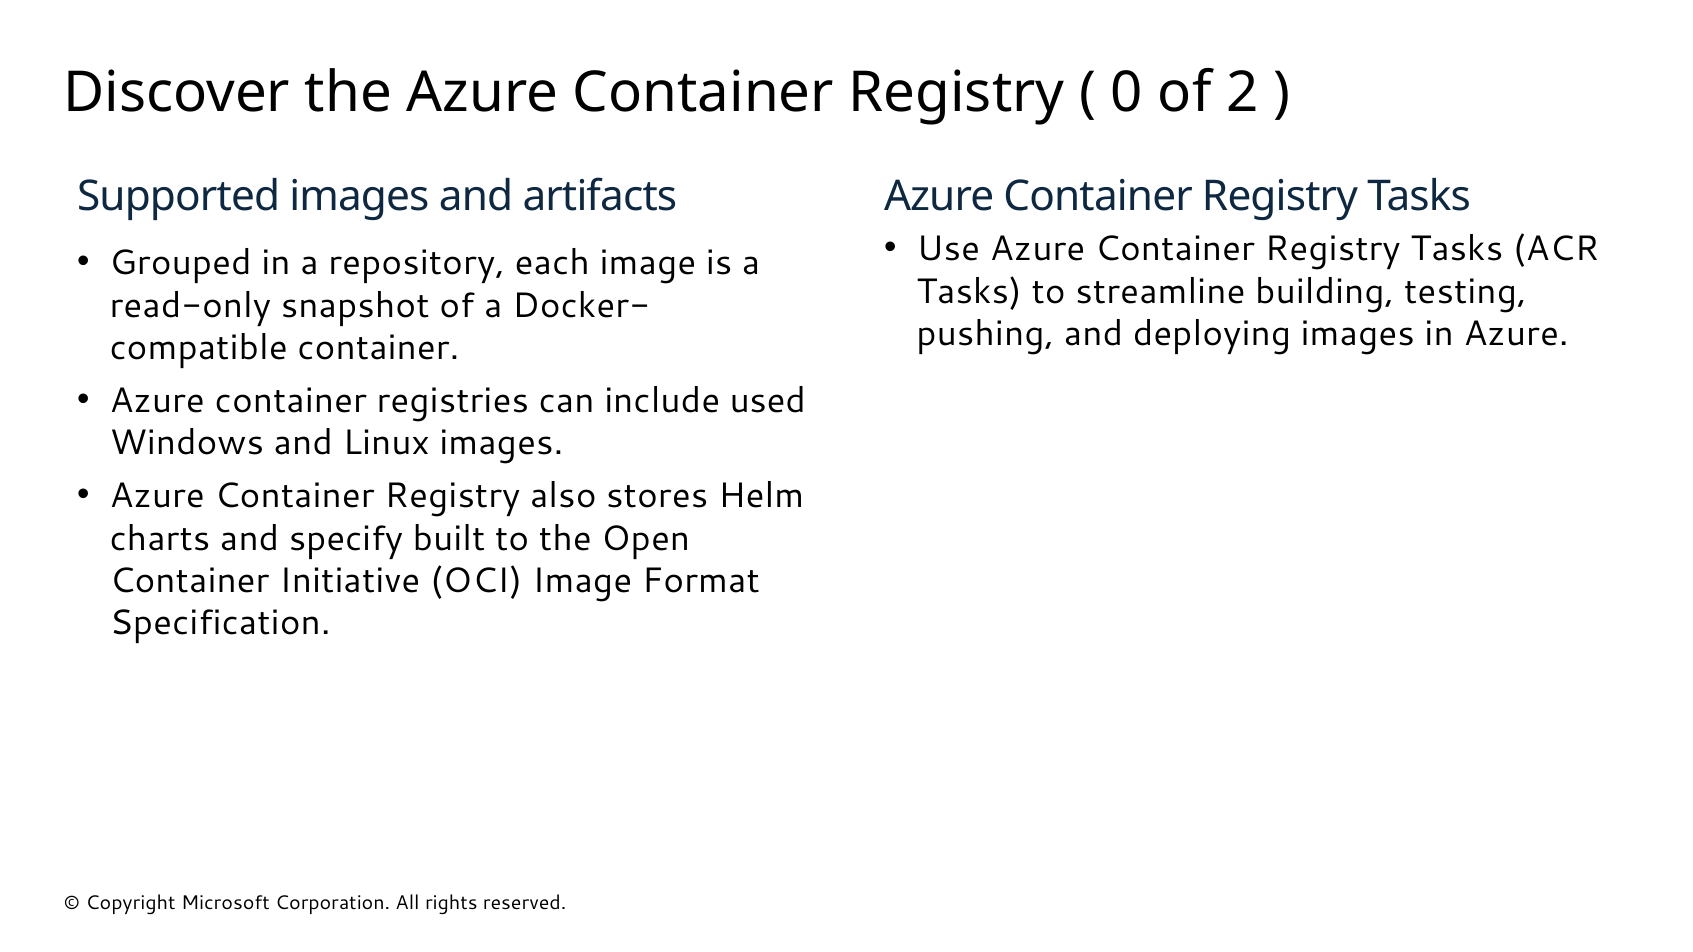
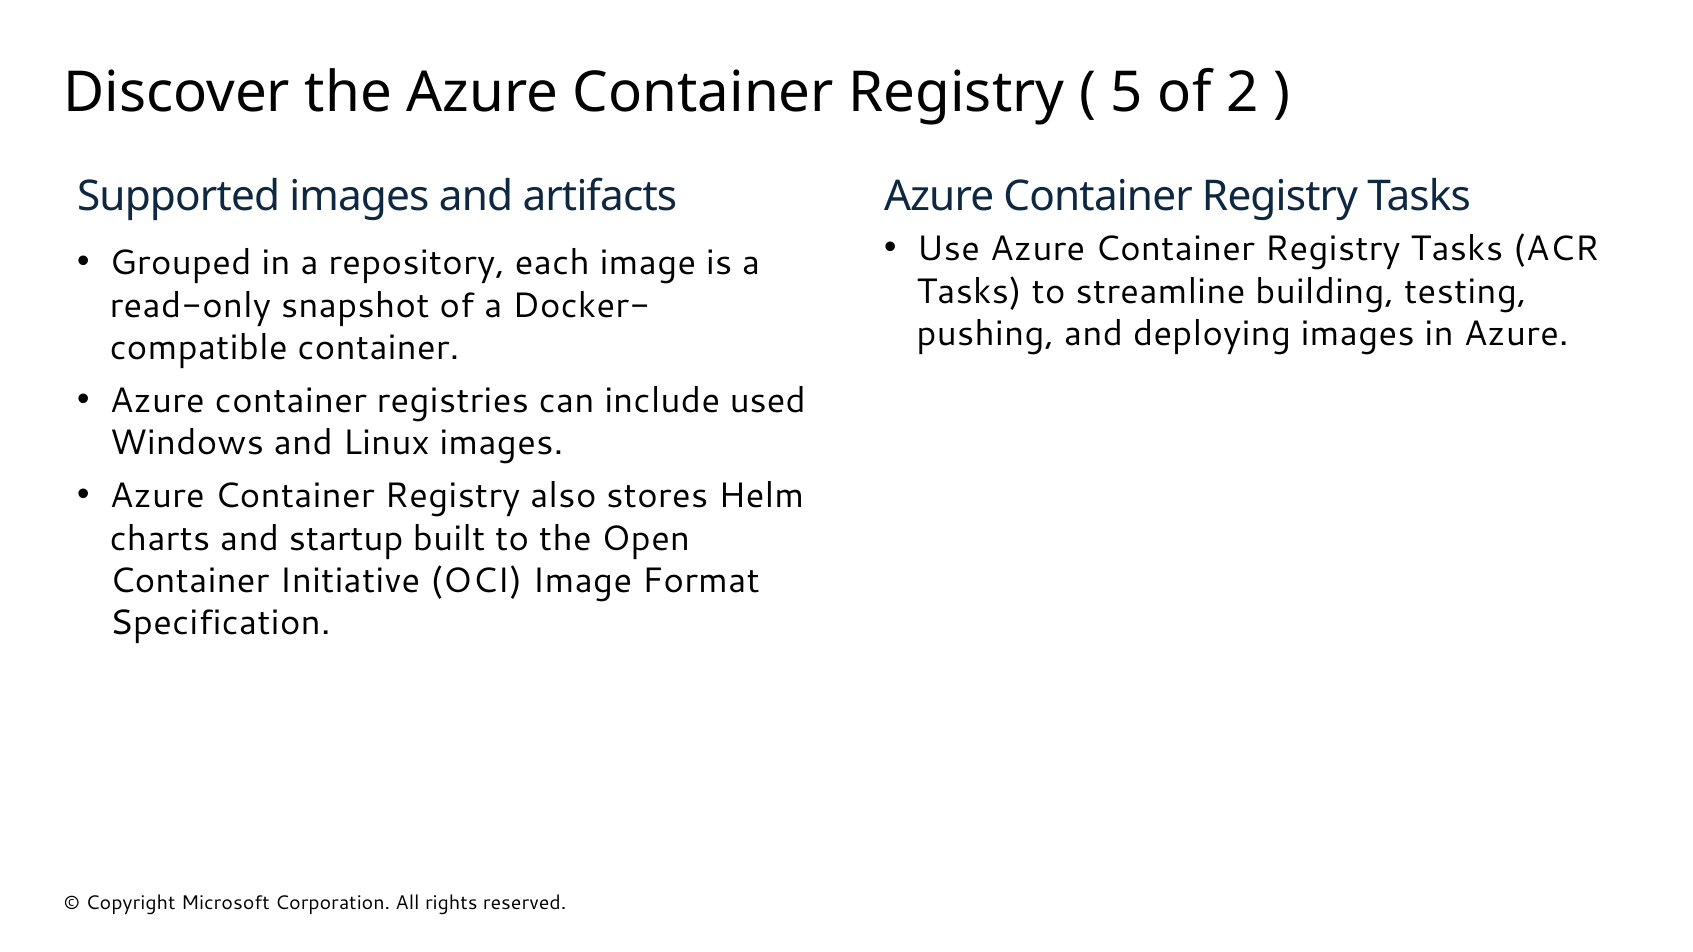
0: 0 -> 5
specify: specify -> startup
